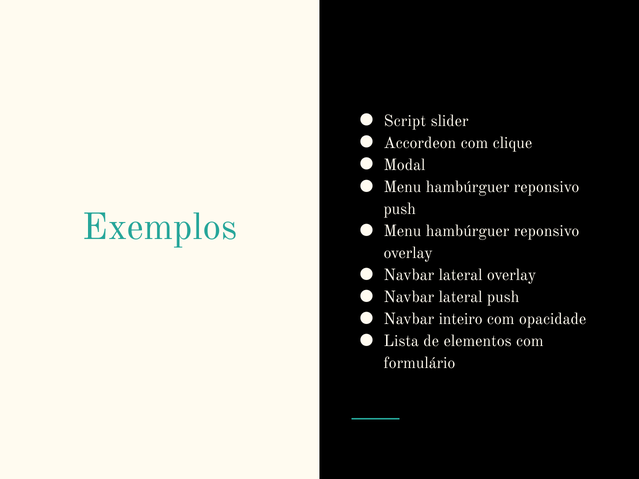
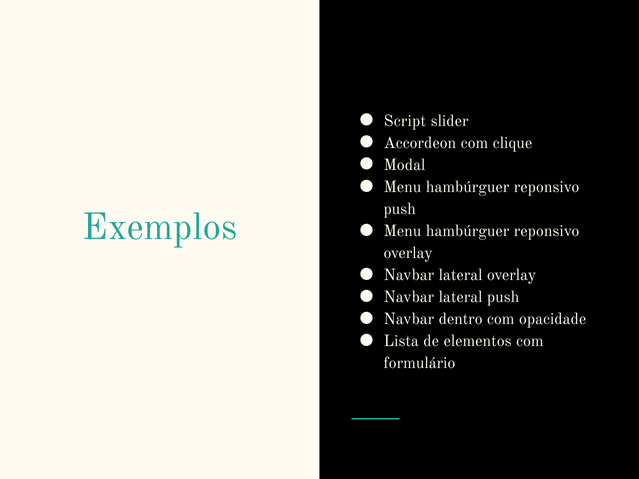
inteiro: inteiro -> dentro
